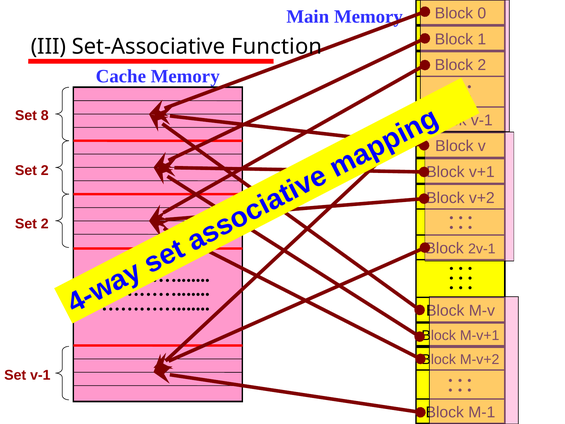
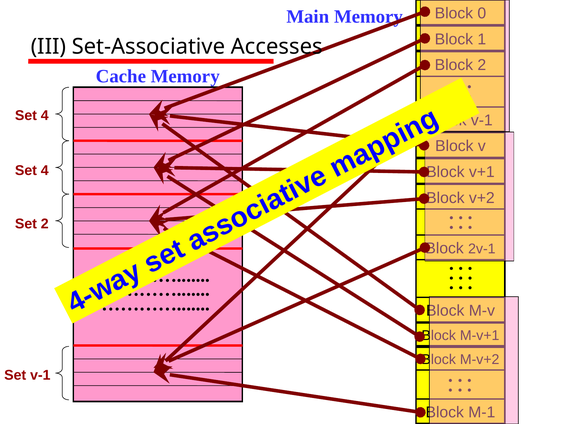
Function: Function -> Accesses
8 at (45, 116): 8 -> 4
2 at (45, 170): 2 -> 4
